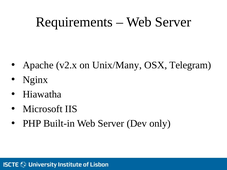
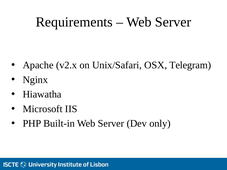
Unix/Many: Unix/Many -> Unix/Safari
